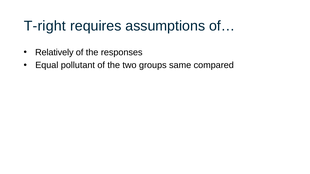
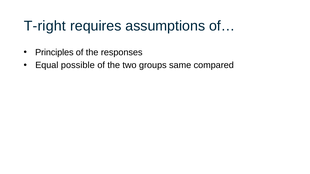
Relatively: Relatively -> Principles
pollutant: pollutant -> possible
